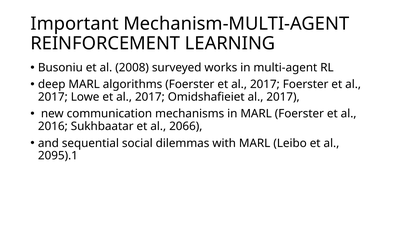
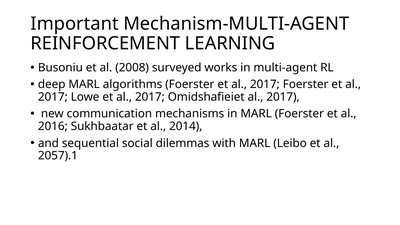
2066: 2066 -> 2014
2095).1: 2095).1 -> 2057).1
